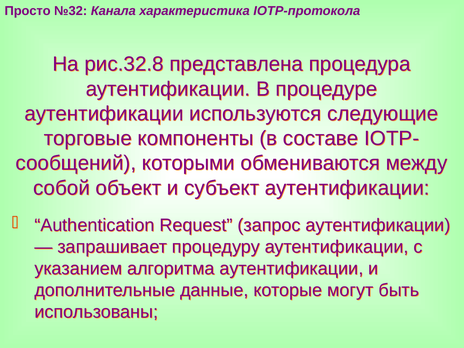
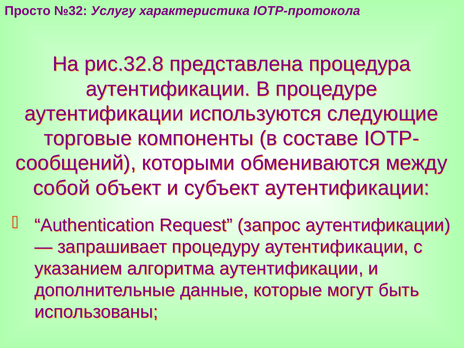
Канала: Канала -> Услугу
